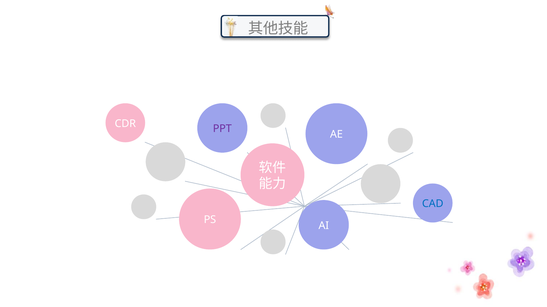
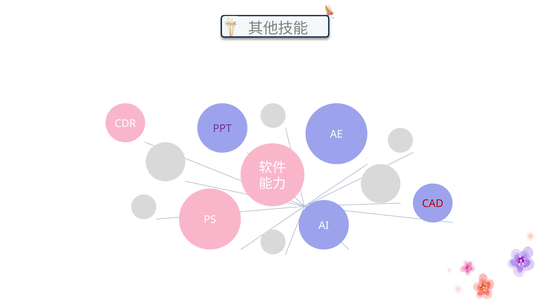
CAD colour: blue -> red
